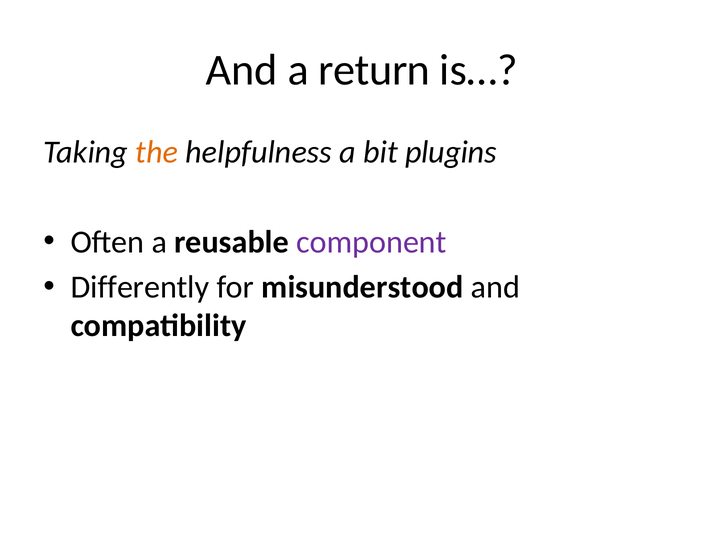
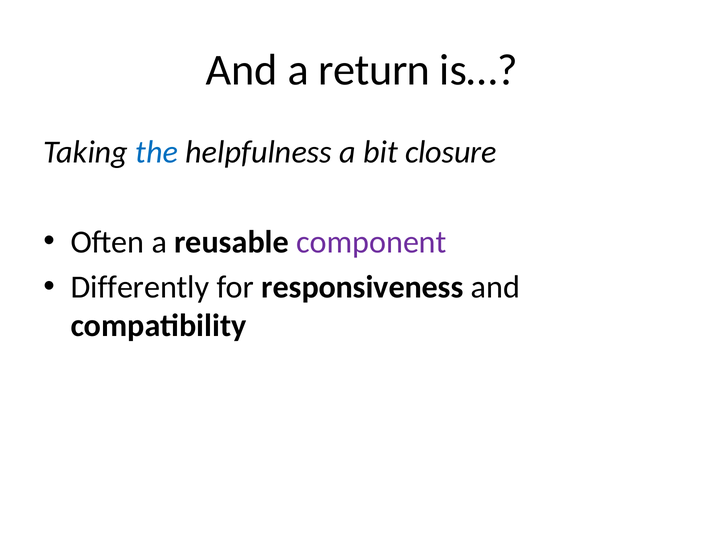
the colour: orange -> blue
plugins: plugins -> closure
misunderstood: misunderstood -> responsiveness
